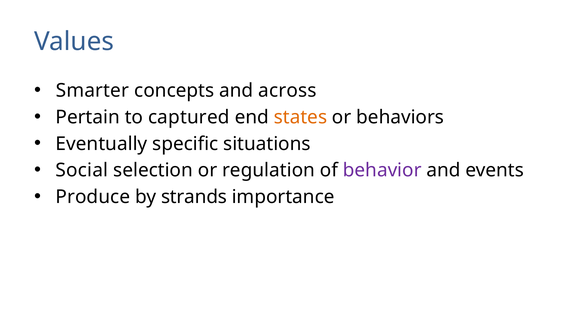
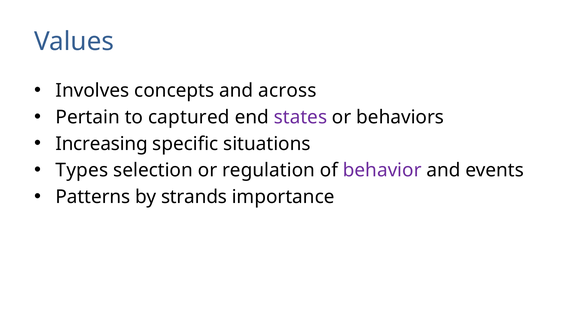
Smarter: Smarter -> Involves
states colour: orange -> purple
Eventually: Eventually -> Increasing
Social: Social -> Types
Produce: Produce -> Patterns
